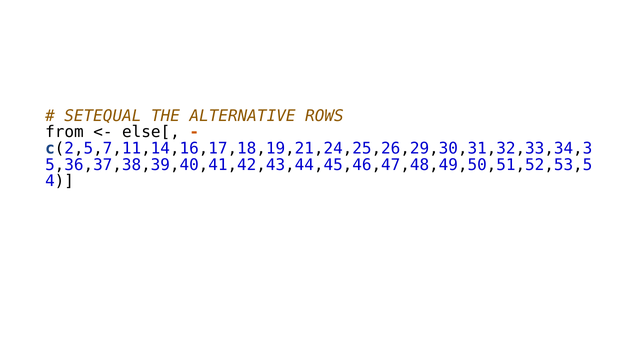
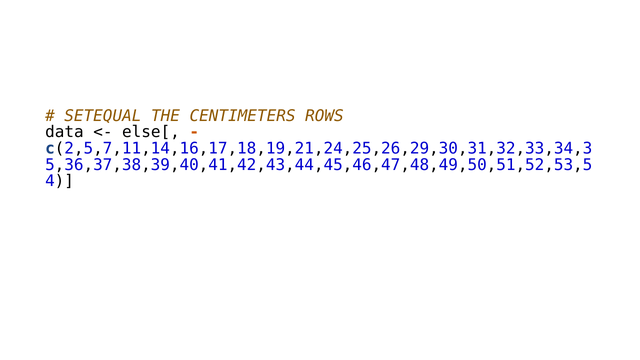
ALTERNATIVE: ALTERNATIVE -> CENTIMETERS
from: from -> data
